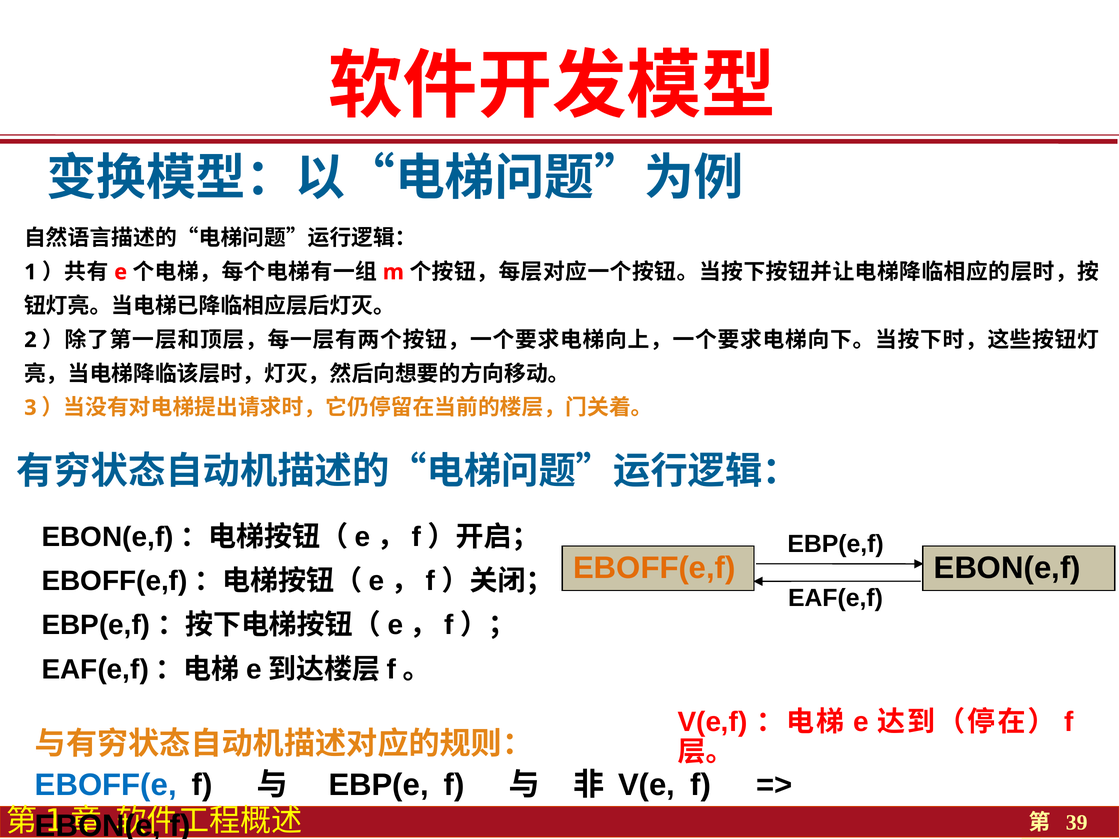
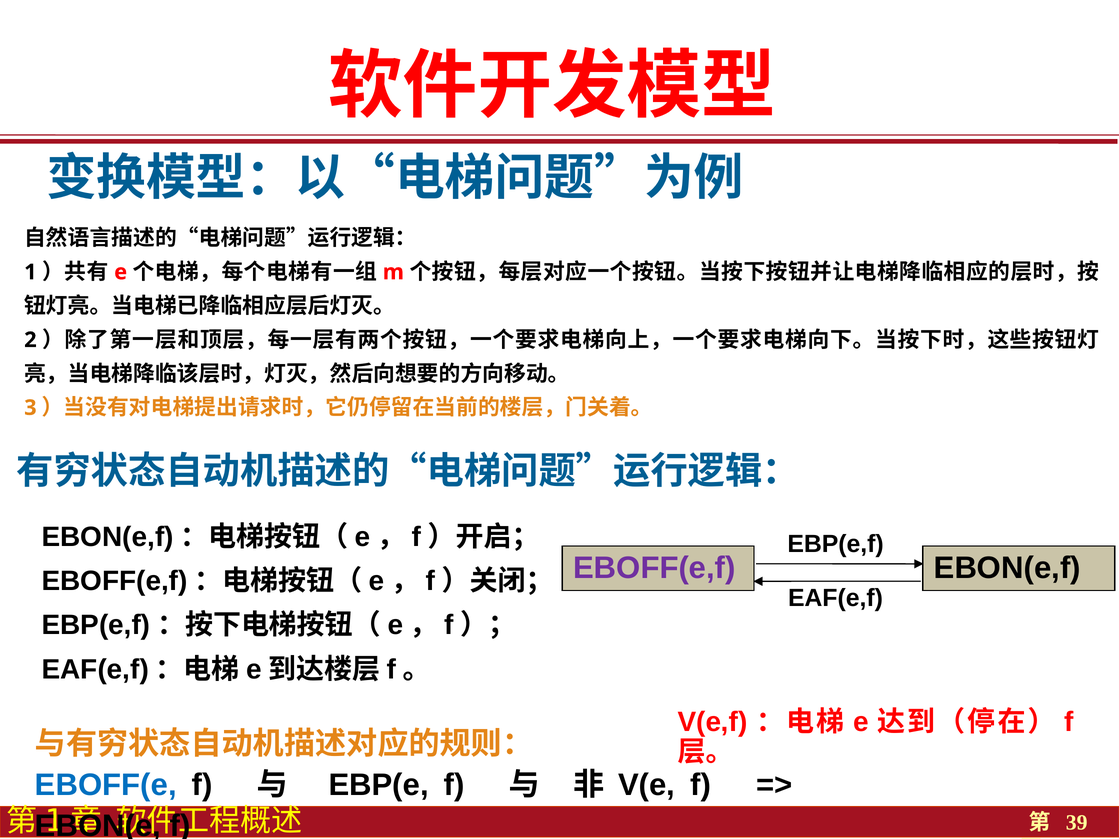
EBOFF(e,f colour: orange -> purple
